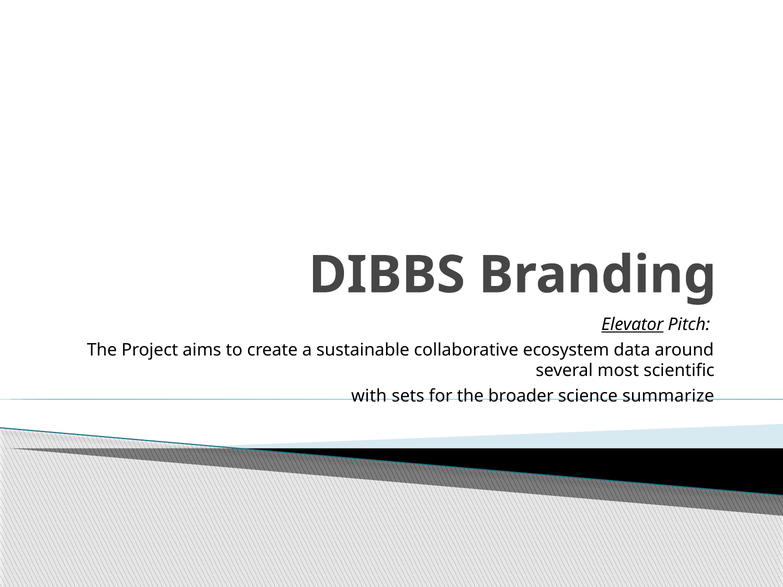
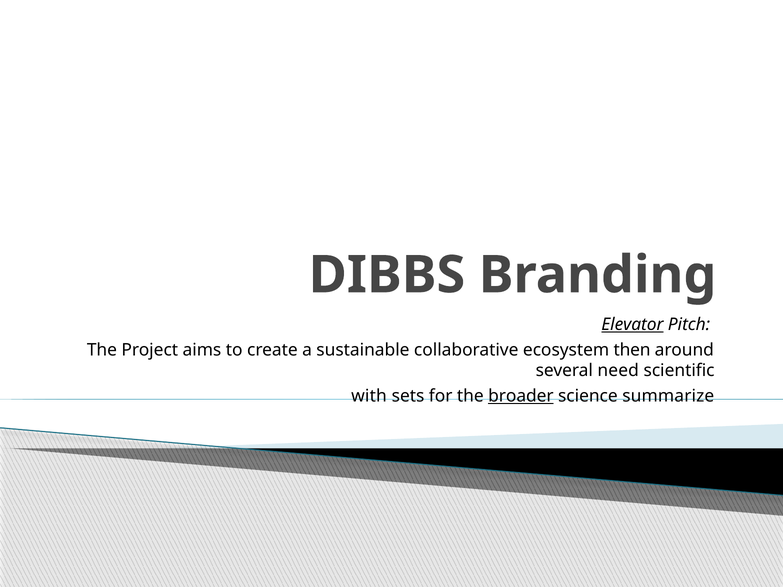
data: data -> then
most: most -> need
broader underline: none -> present
